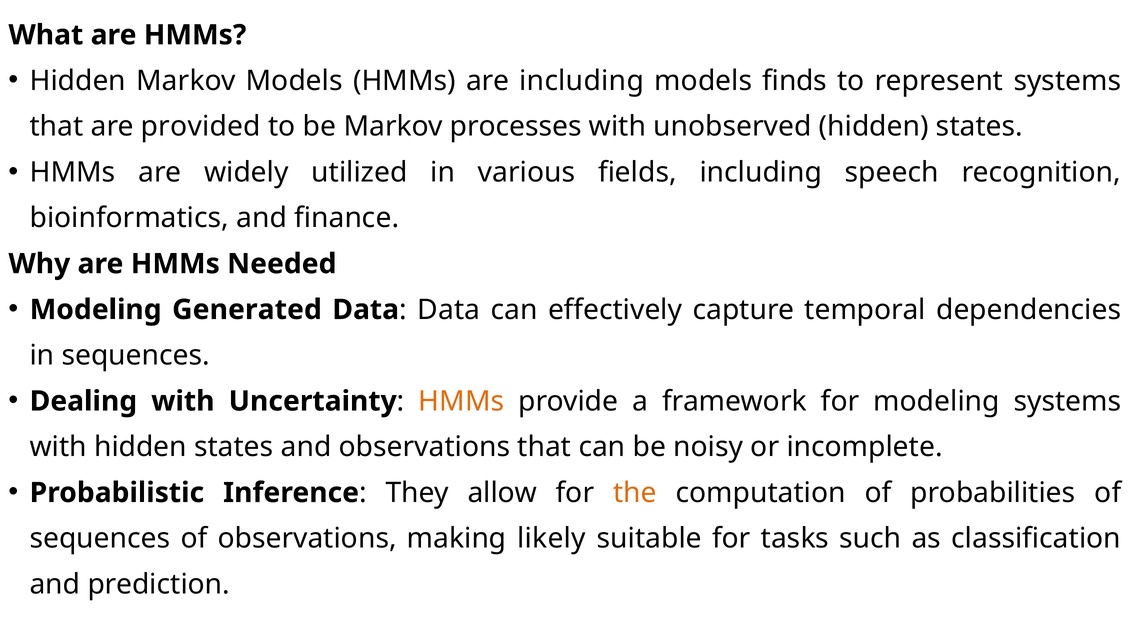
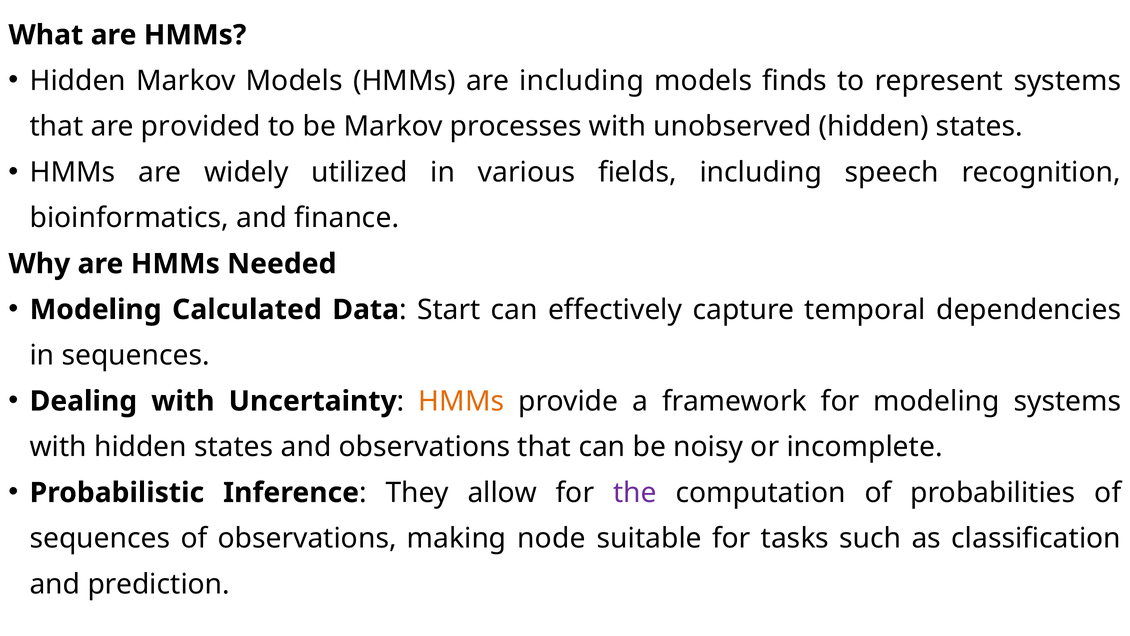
Generated: Generated -> Calculated
Data at (449, 309): Data -> Start
the colour: orange -> purple
likely: likely -> node
